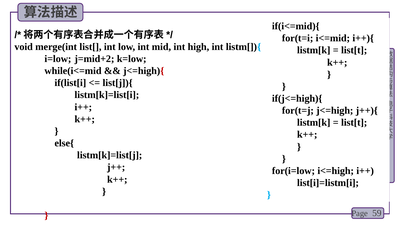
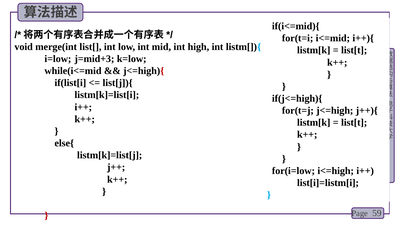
j=mid+2: j=mid+2 -> j=mid+3
